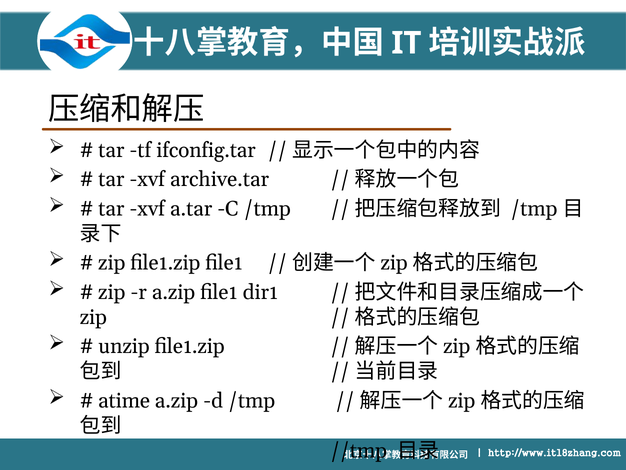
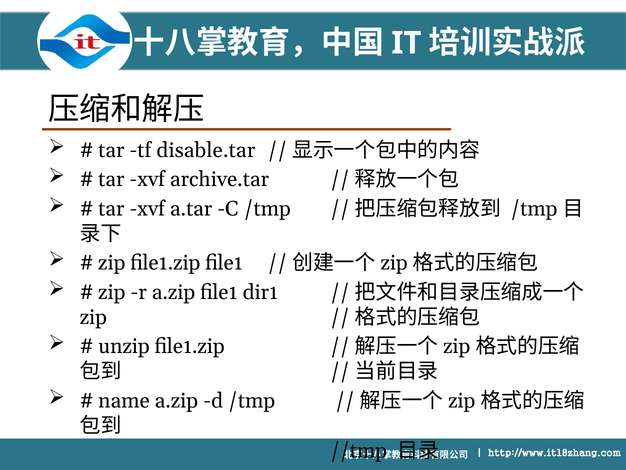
ifconfig.tar: ifconfig.tar -> disable.tar
atime: atime -> name
